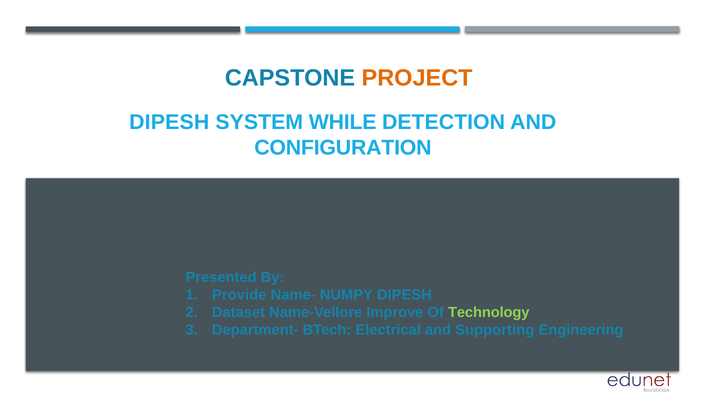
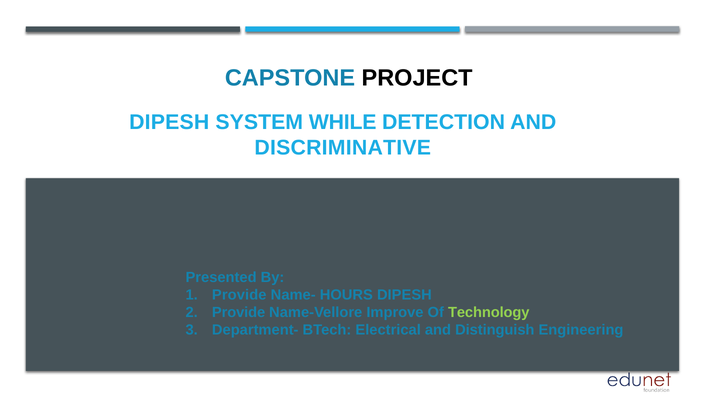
PROJECT colour: orange -> black
CONFIGURATION: CONFIGURATION -> DISCRIMINATIVE
NUMPY: NUMPY -> HOURS
Dataset at (239, 313): Dataset -> Provide
Supporting: Supporting -> Distinguish
